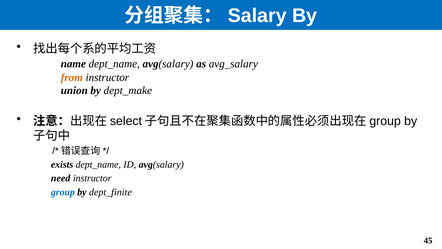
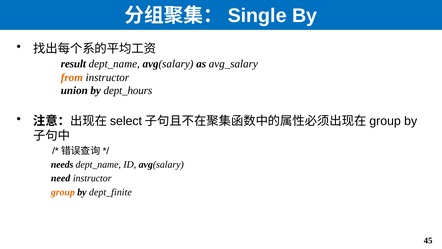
Salary: Salary -> Single
name: name -> result
dept_make: dept_make -> dept_hours
exists: exists -> needs
group colour: blue -> orange
